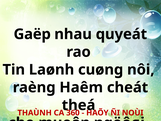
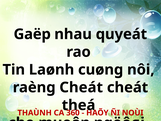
raèng Haêm: Haêm -> Cheát
